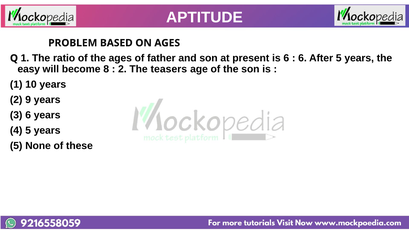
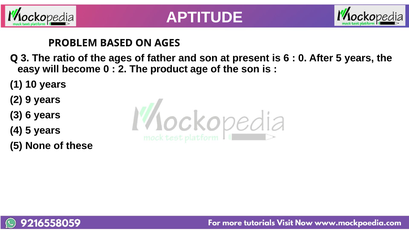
Q 1: 1 -> 3
6 at (302, 58): 6 -> 0
become 8: 8 -> 0
teasers: teasers -> product
